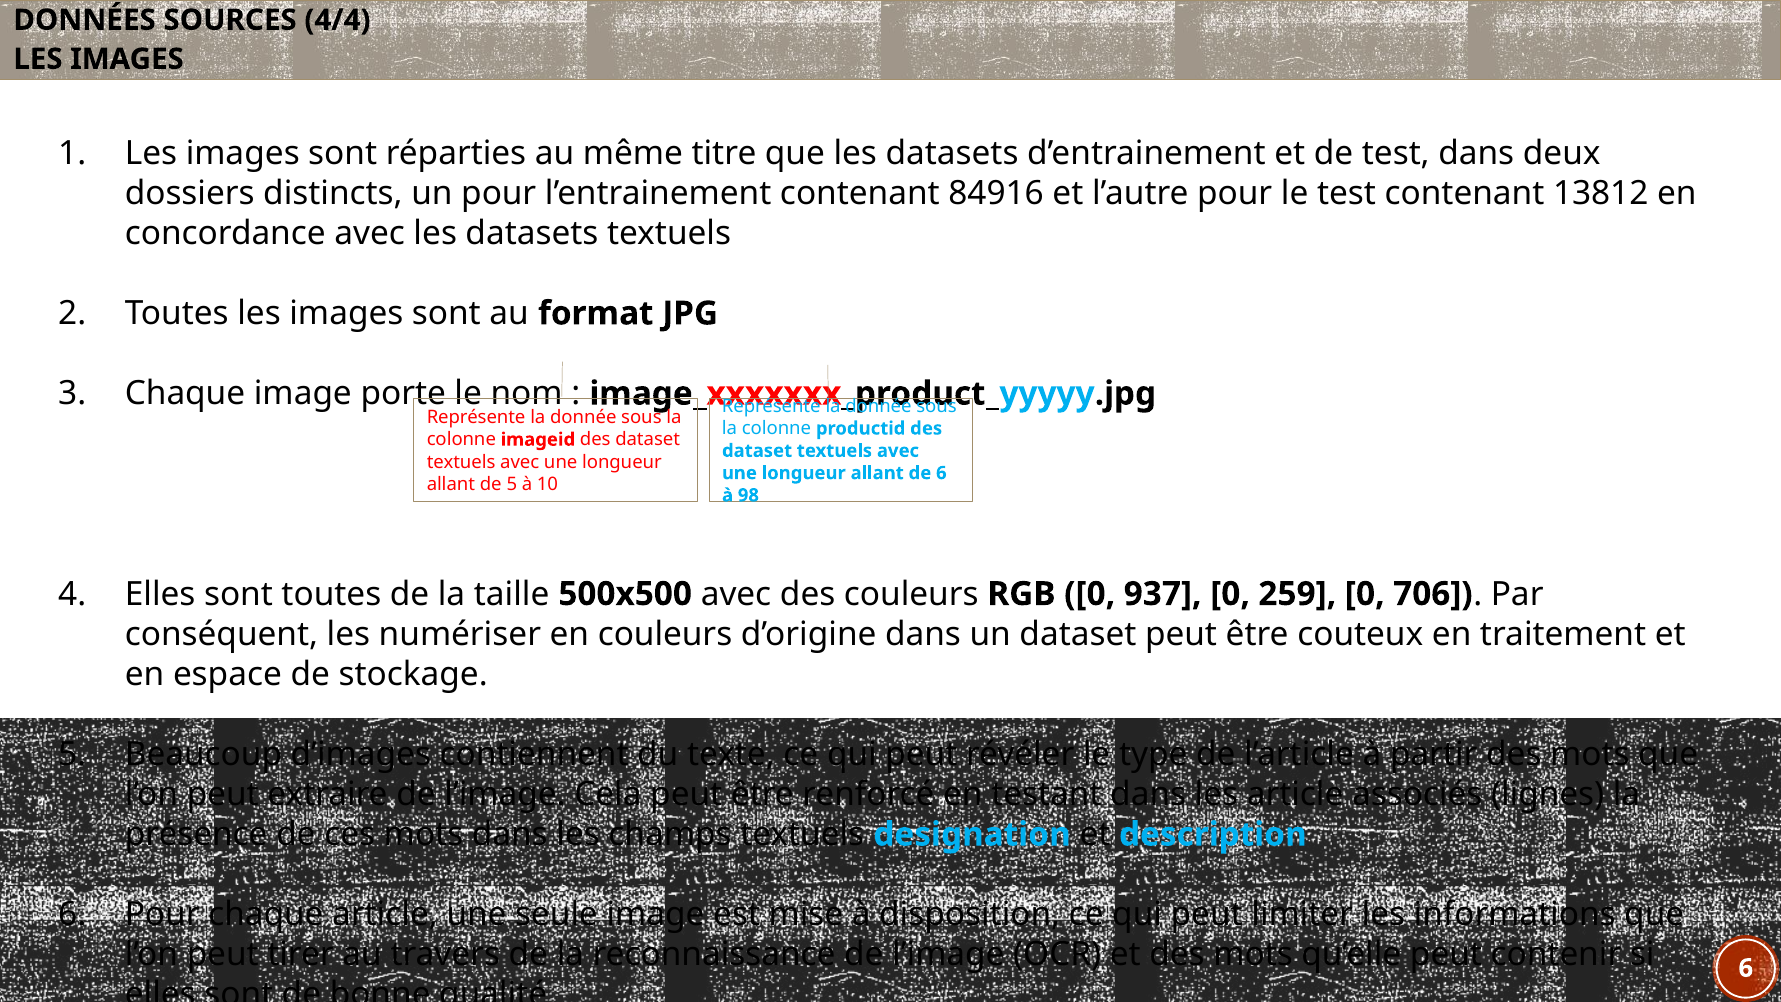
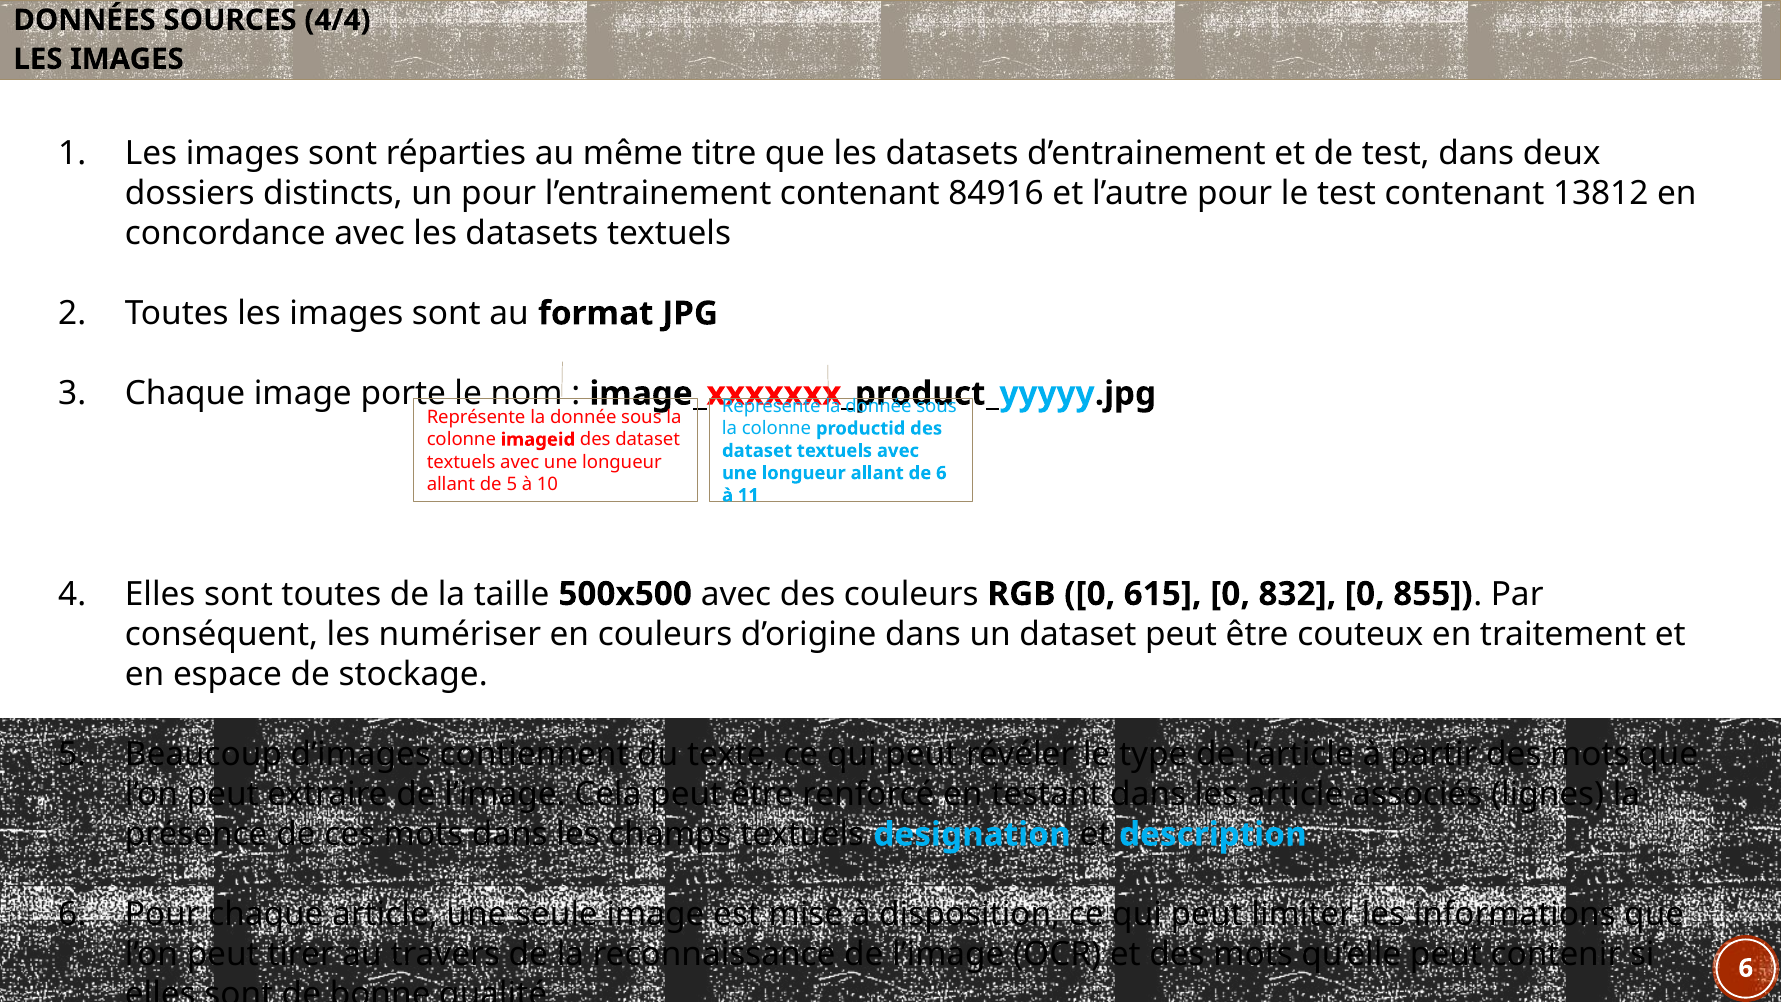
98: 98 -> 11
937: 937 -> 615
259: 259 -> 832
706: 706 -> 855
